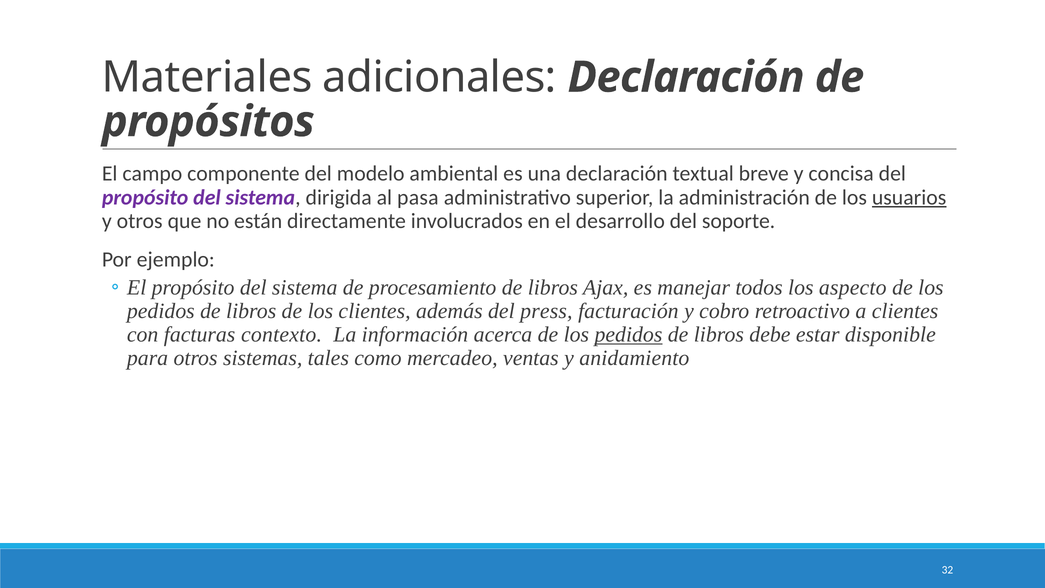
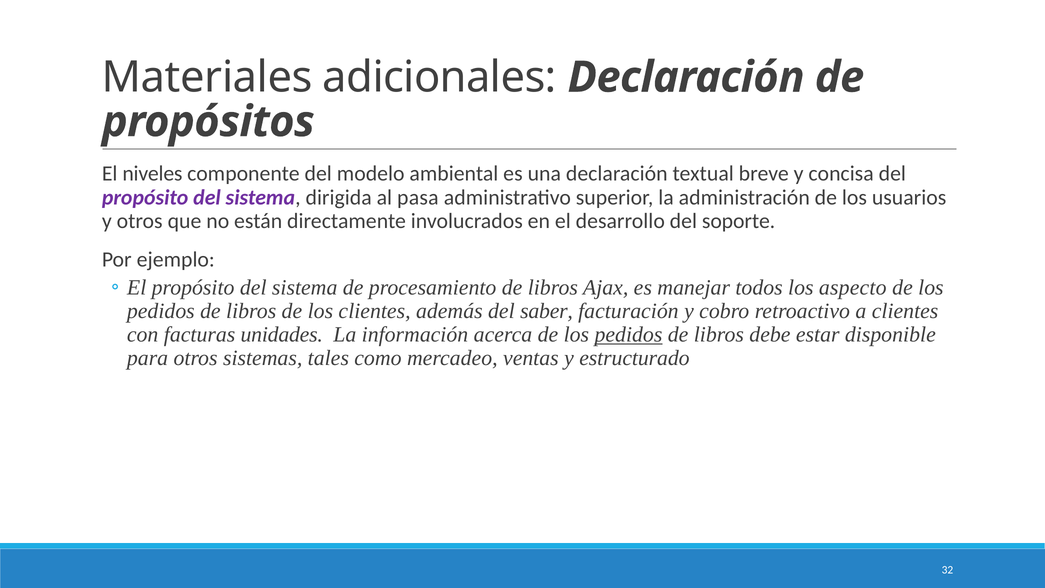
campo: campo -> niveles
usuarios underline: present -> none
press: press -> saber
contexto: contexto -> unidades
anidamiento: anidamiento -> estructurado
